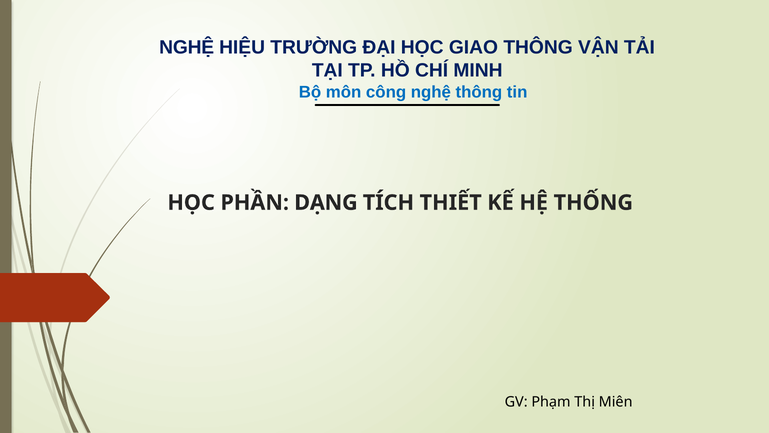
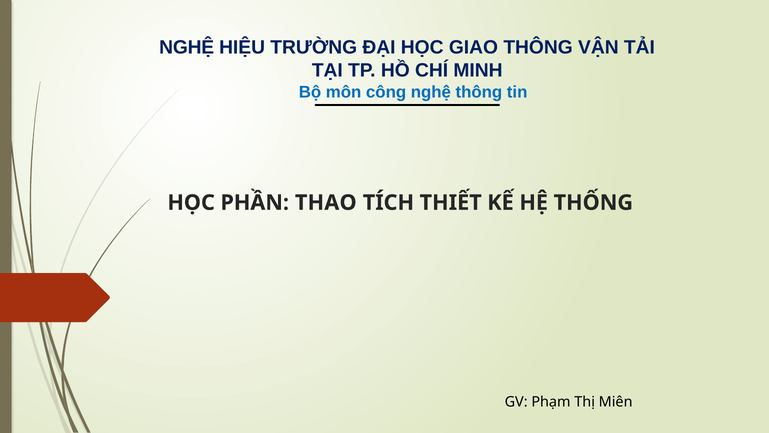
DẠNG: DẠNG -> THAO
